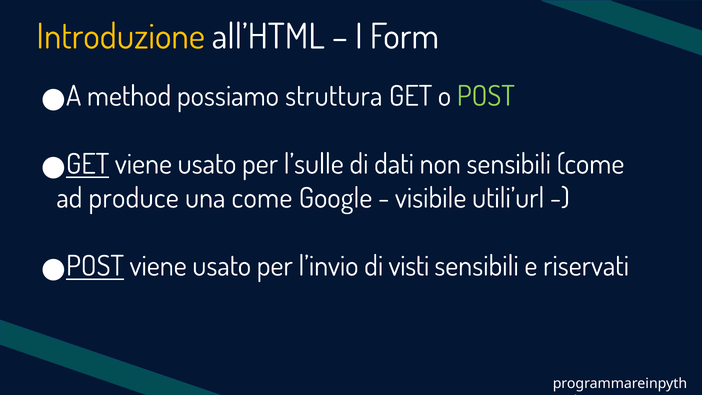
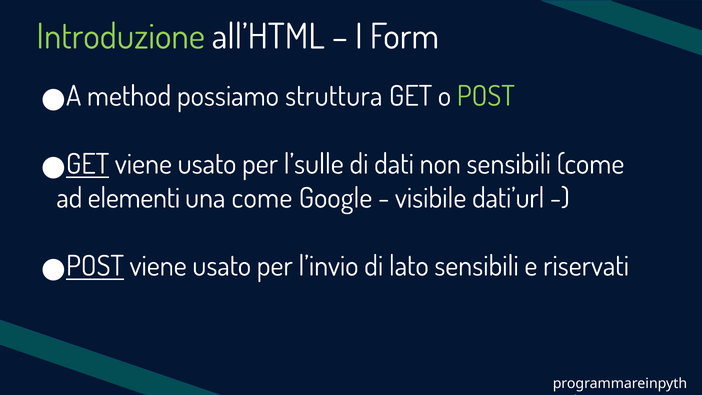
Introduzione colour: yellow -> light green
produce: produce -> elementi
utili’url: utili’url -> dati’url
visti: visti -> lato
